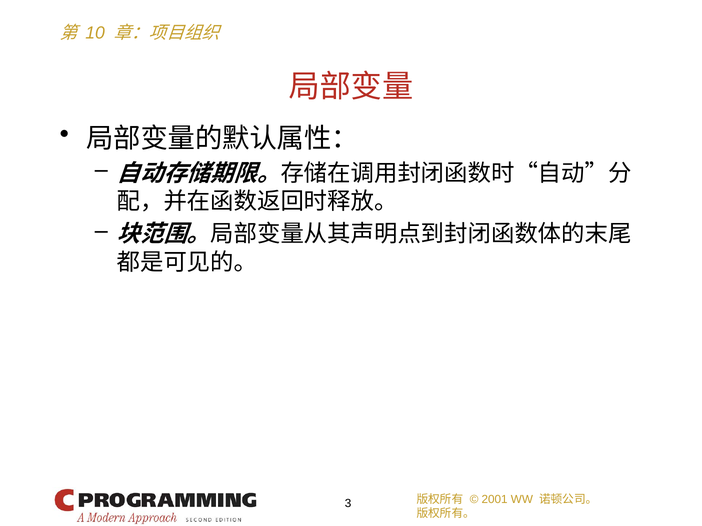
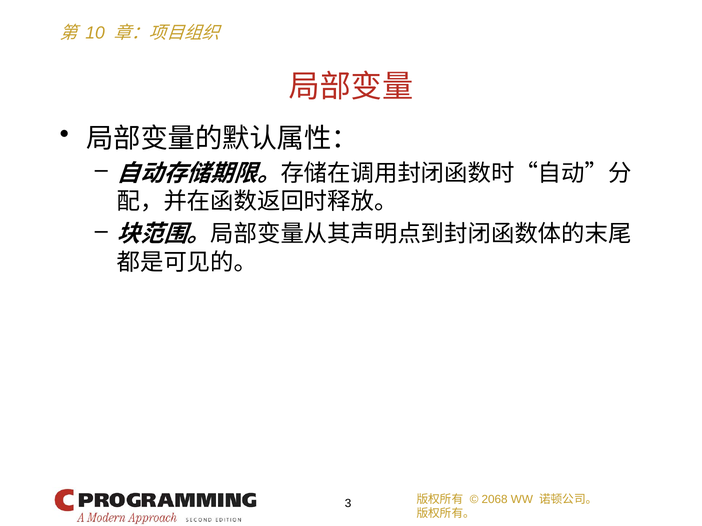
2001: 2001 -> 2068
